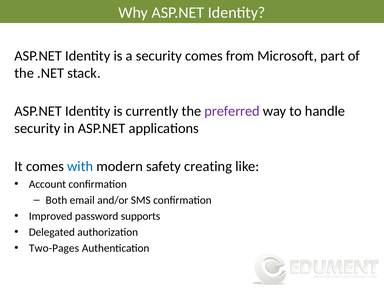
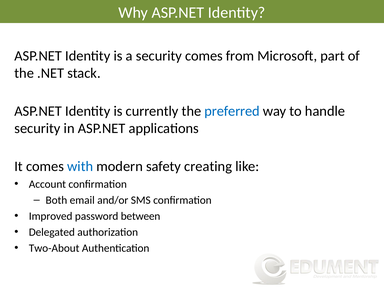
preferred colour: purple -> blue
supports: supports -> between
Two-Pages: Two-Pages -> Two-About
